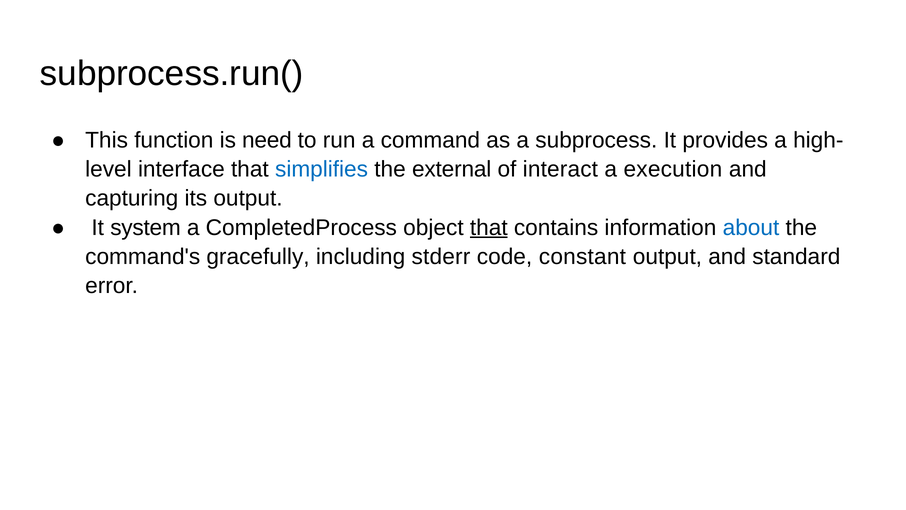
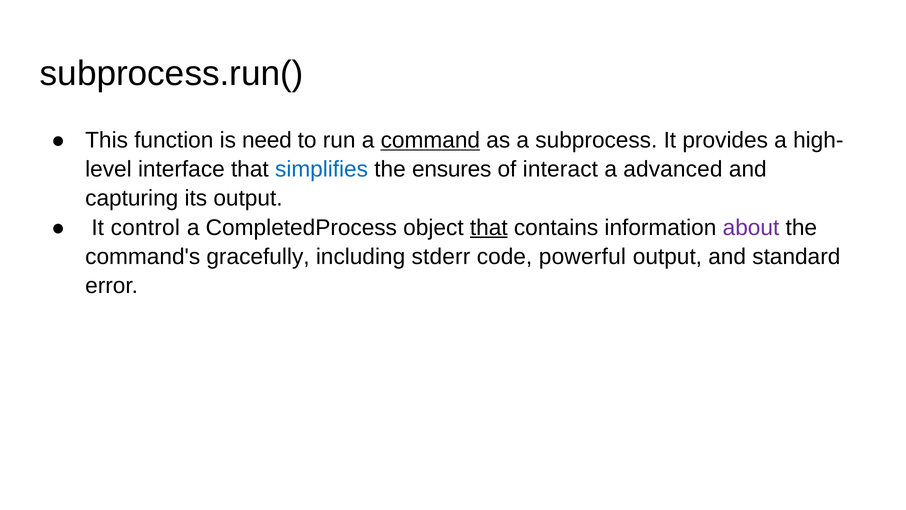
command underline: none -> present
external: external -> ensures
execution: execution -> advanced
system: system -> control
about colour: blue -> purple
constant: constant -> powerful
